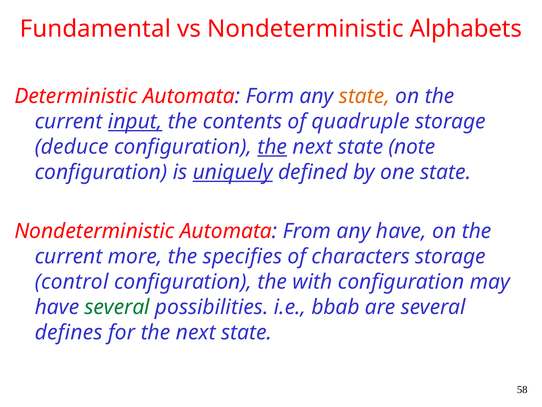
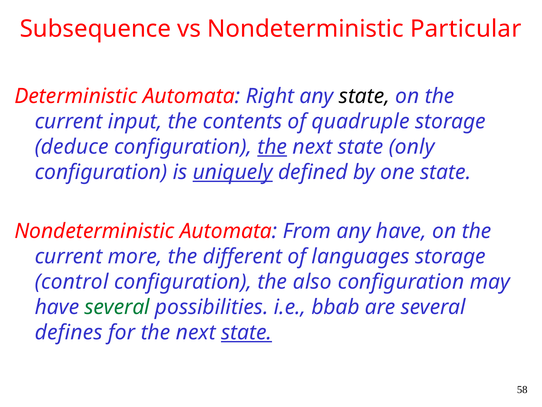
Fundamental: Fundamental -> Subsequence
Alphabets: Alphabets -> Particular
Form: Form -> Right
state at (364, 96) colour: orange -> black
input underline: present -> none
note: note -> only
specifies: specifies -> different
characters: characters -> languages
with: with -> also
state at (247, 332) underline: none -> present
